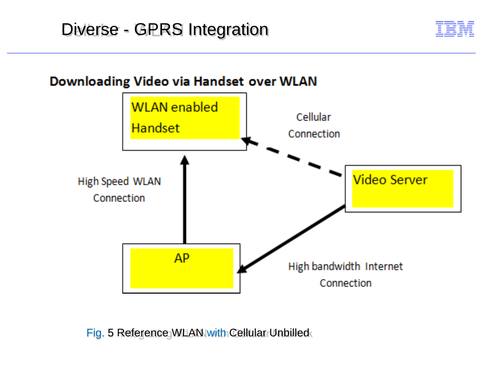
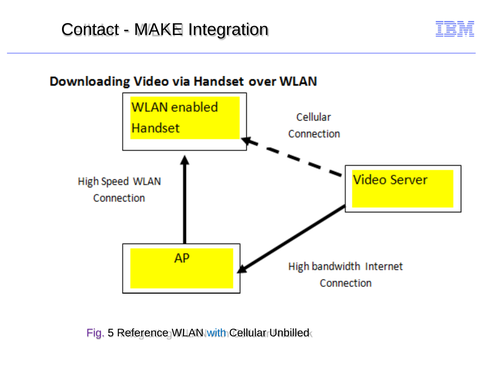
Diverse: Diverse -> Contact
GPRS: GPRS -> MAKE
Fig colour: blue -> purple
